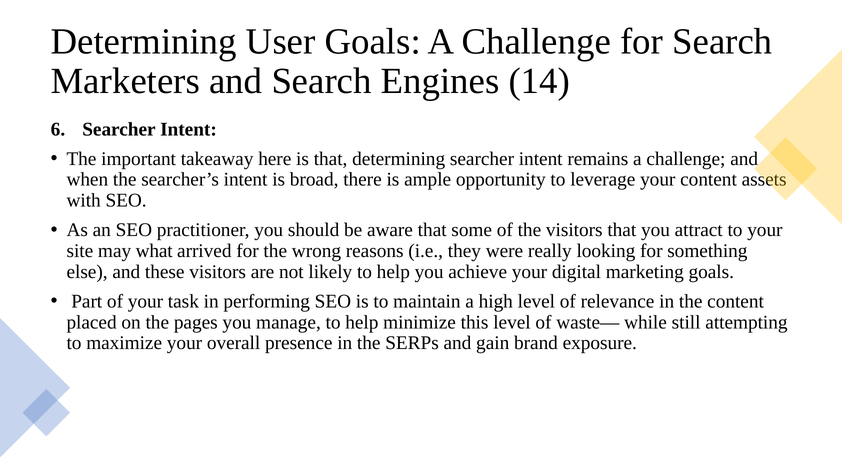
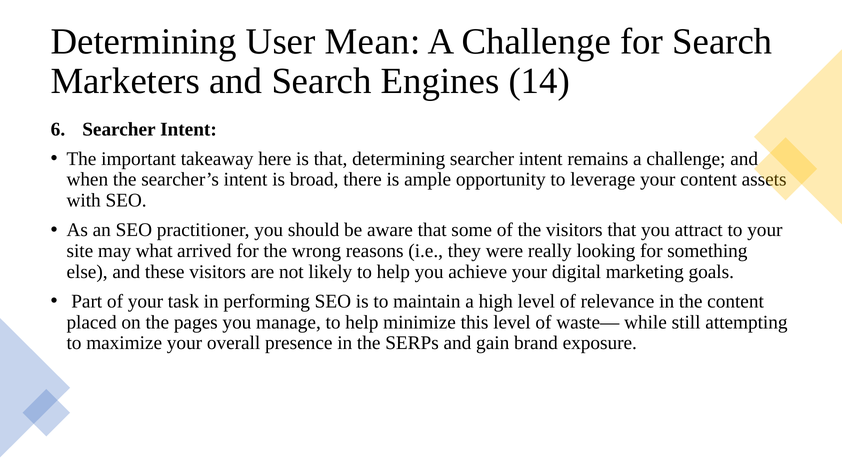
User Goals: Goals -> Mean
